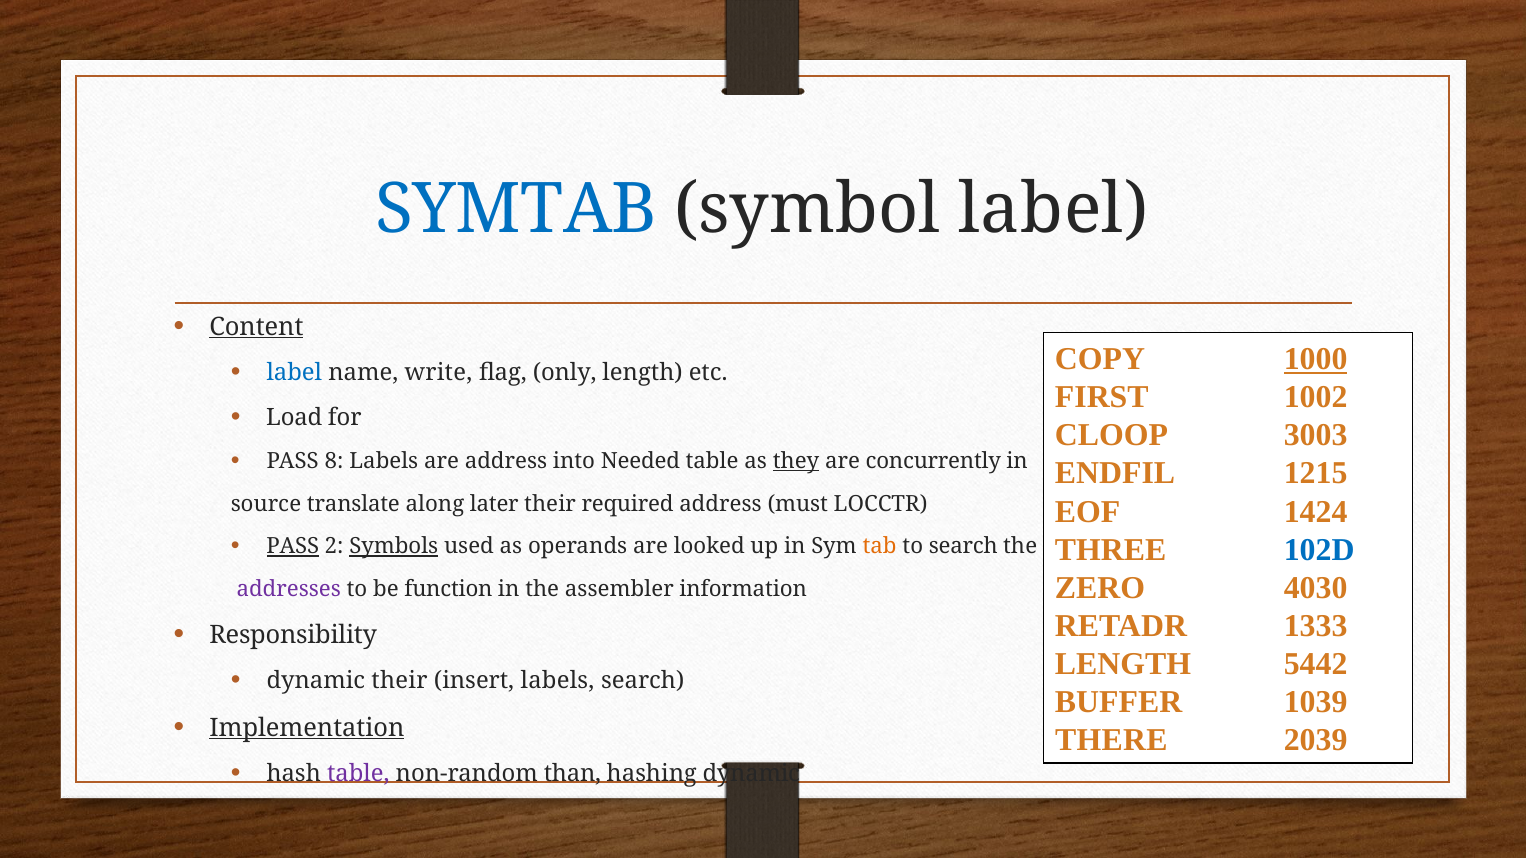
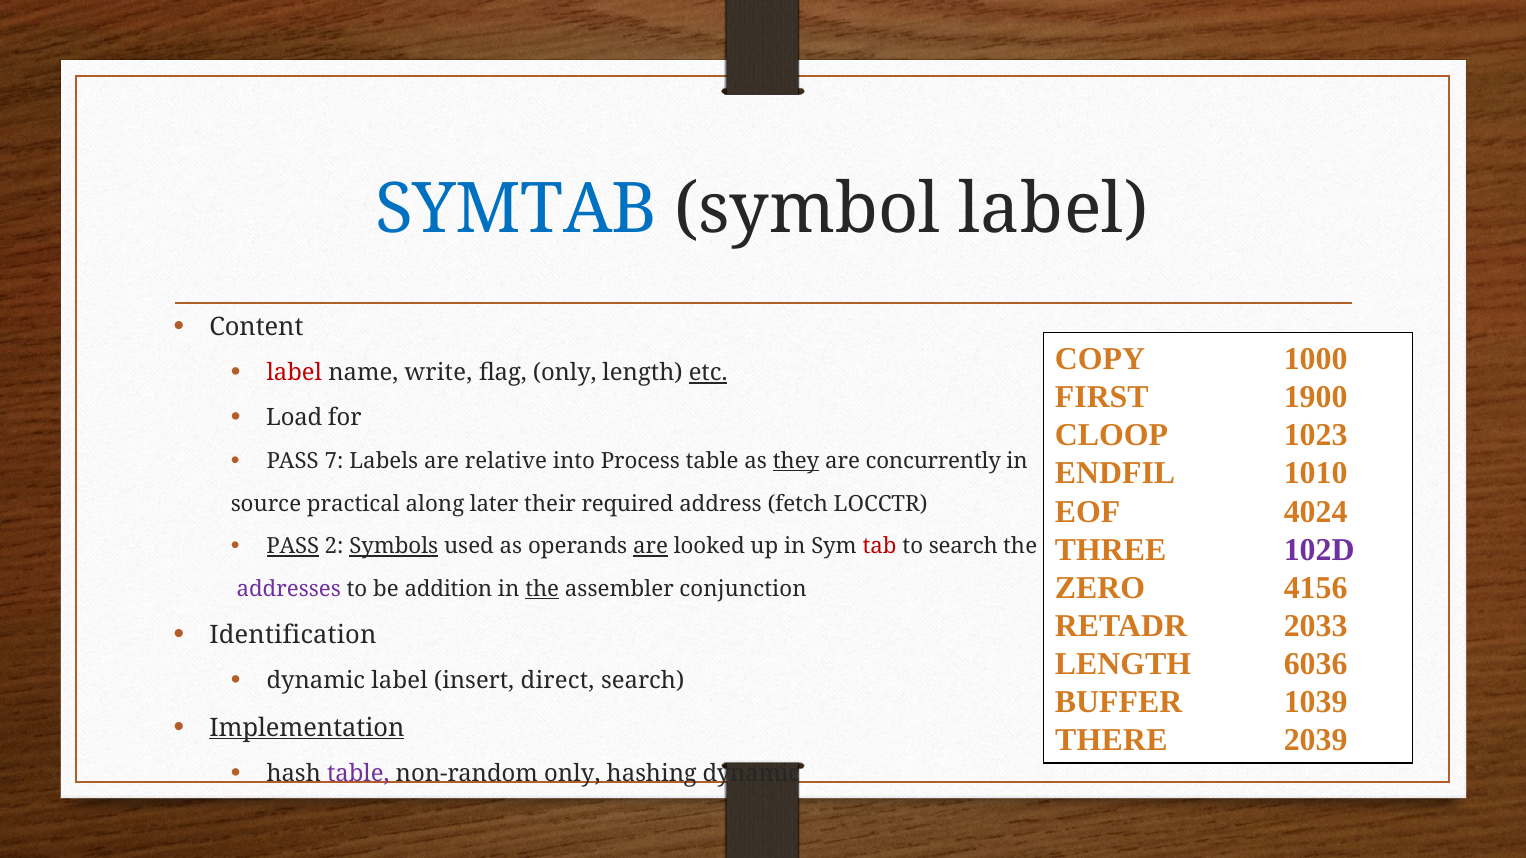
Content underline: present -> none
1000 underline: present -> none
label at (294, 373) colour: blue -> red
etc underline: none -> present
1002: 1002 -> 1900
3003: 3003 -> 1023
8: 8 -> 7
are address: address -> relative
Needed: Needed -> Process
1215: 1215 -> 1010
1424: 1424 -> 4024
translate: translate -> practical
must: must -> fetch
are at (651, 547) underline: none -> present
tab colour: orange -> red
102D colour: blue -> purple
4030: 4030 -> 4156
function: function -> addition
the at (542, 589) underline: none -> present
information: information -> conjunction
1333: 1333 -> 2033
Responsibility: Responsibility -> Identification
5442: 5442 -> 6036
dynamic their: their -> label
insert labels: labels -> direct
non-random than: than -> only
